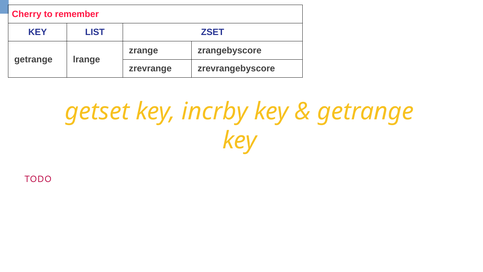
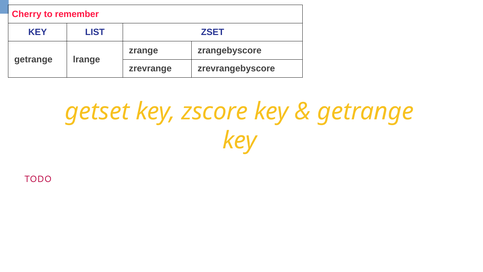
incrby: incrby -> zscore
